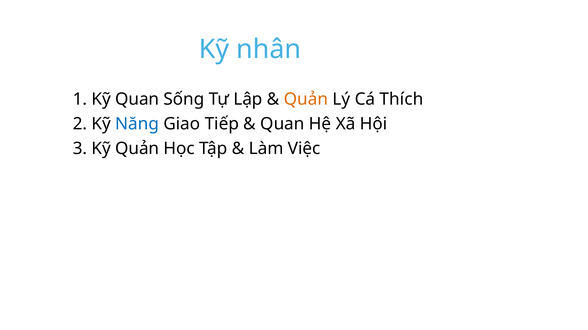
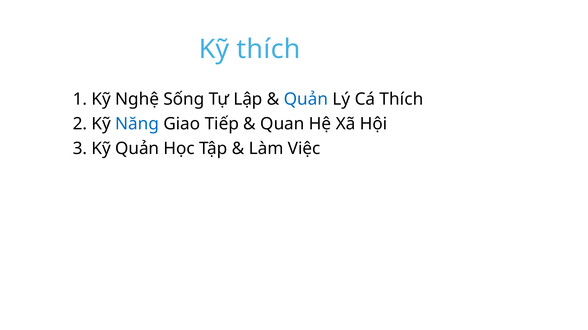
Kỹ nhân: nhân -> thích
Kỹ Quan: Quan -> Nghệ
Quản at (306, 99) colour: orange -> blue
